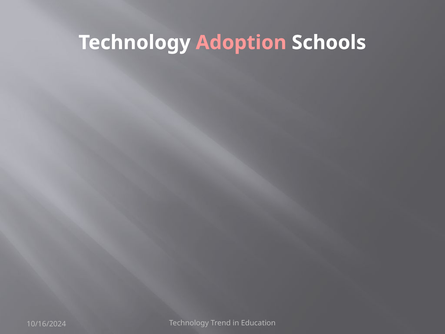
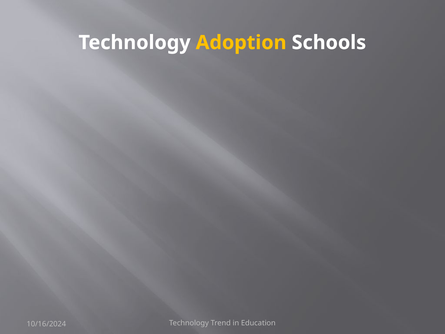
Adoption colour: pink -> yellow
